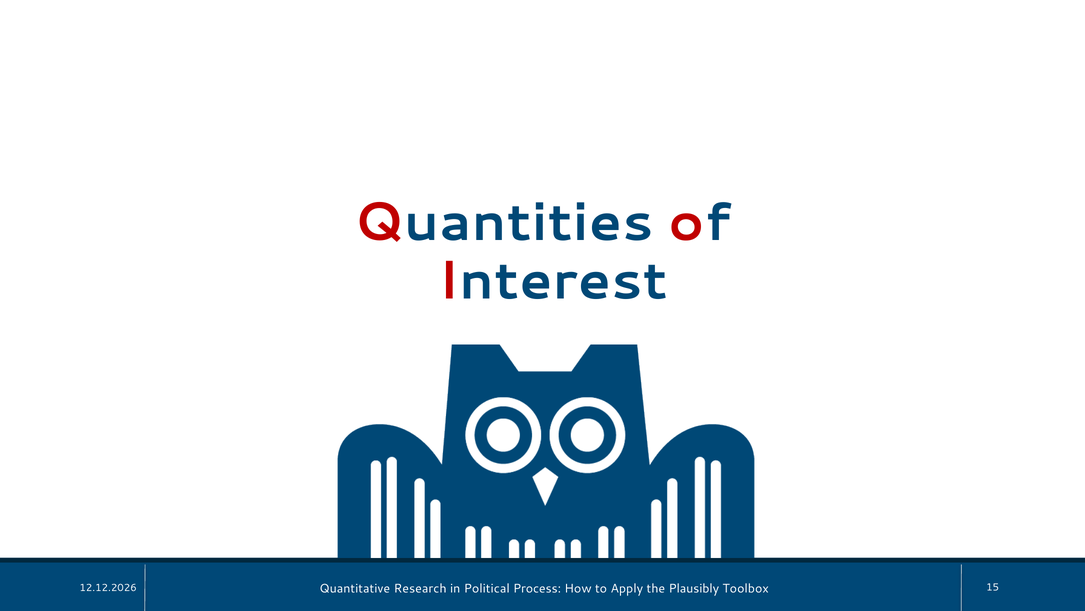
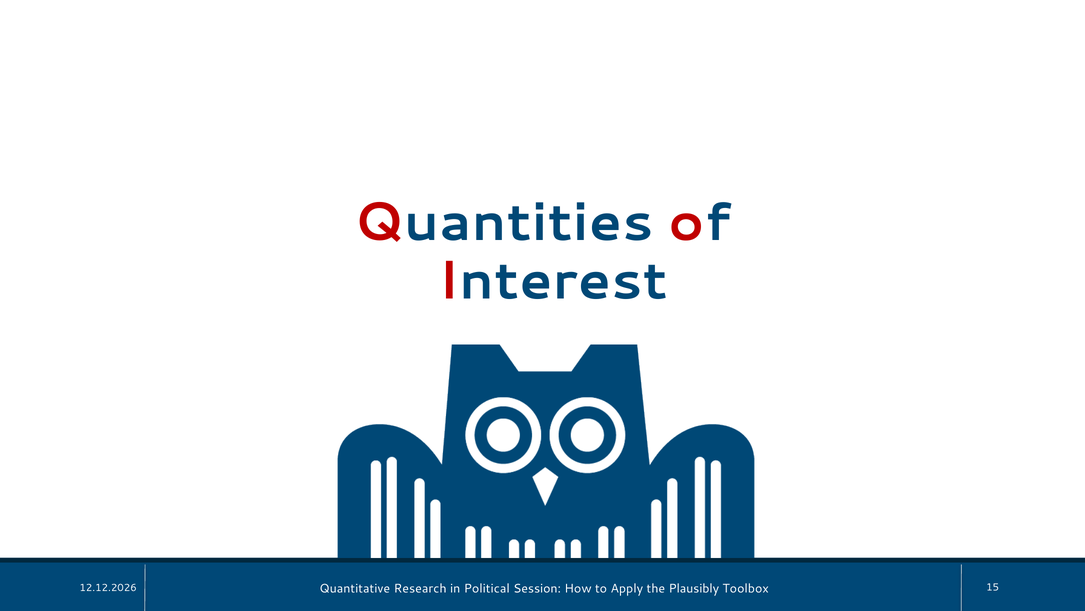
Process: Process -> Session
